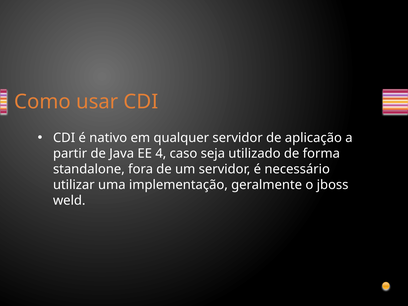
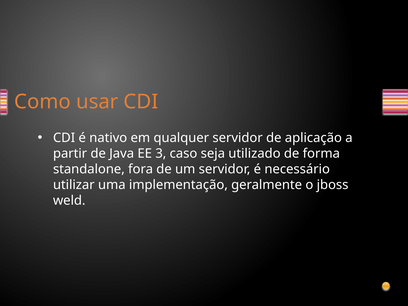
4: 4 -> 3
